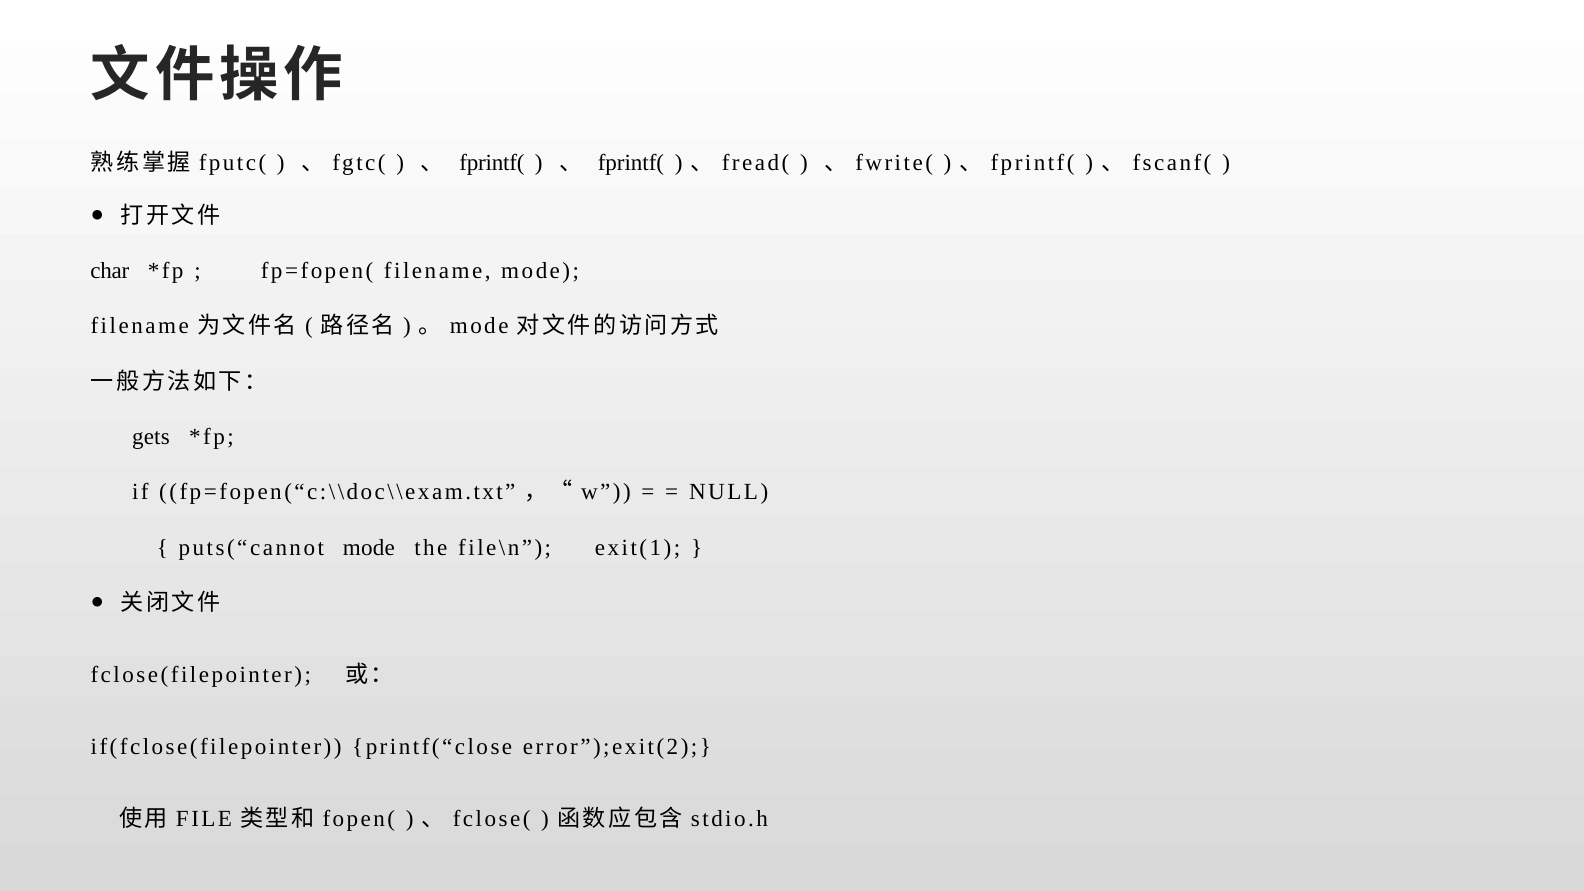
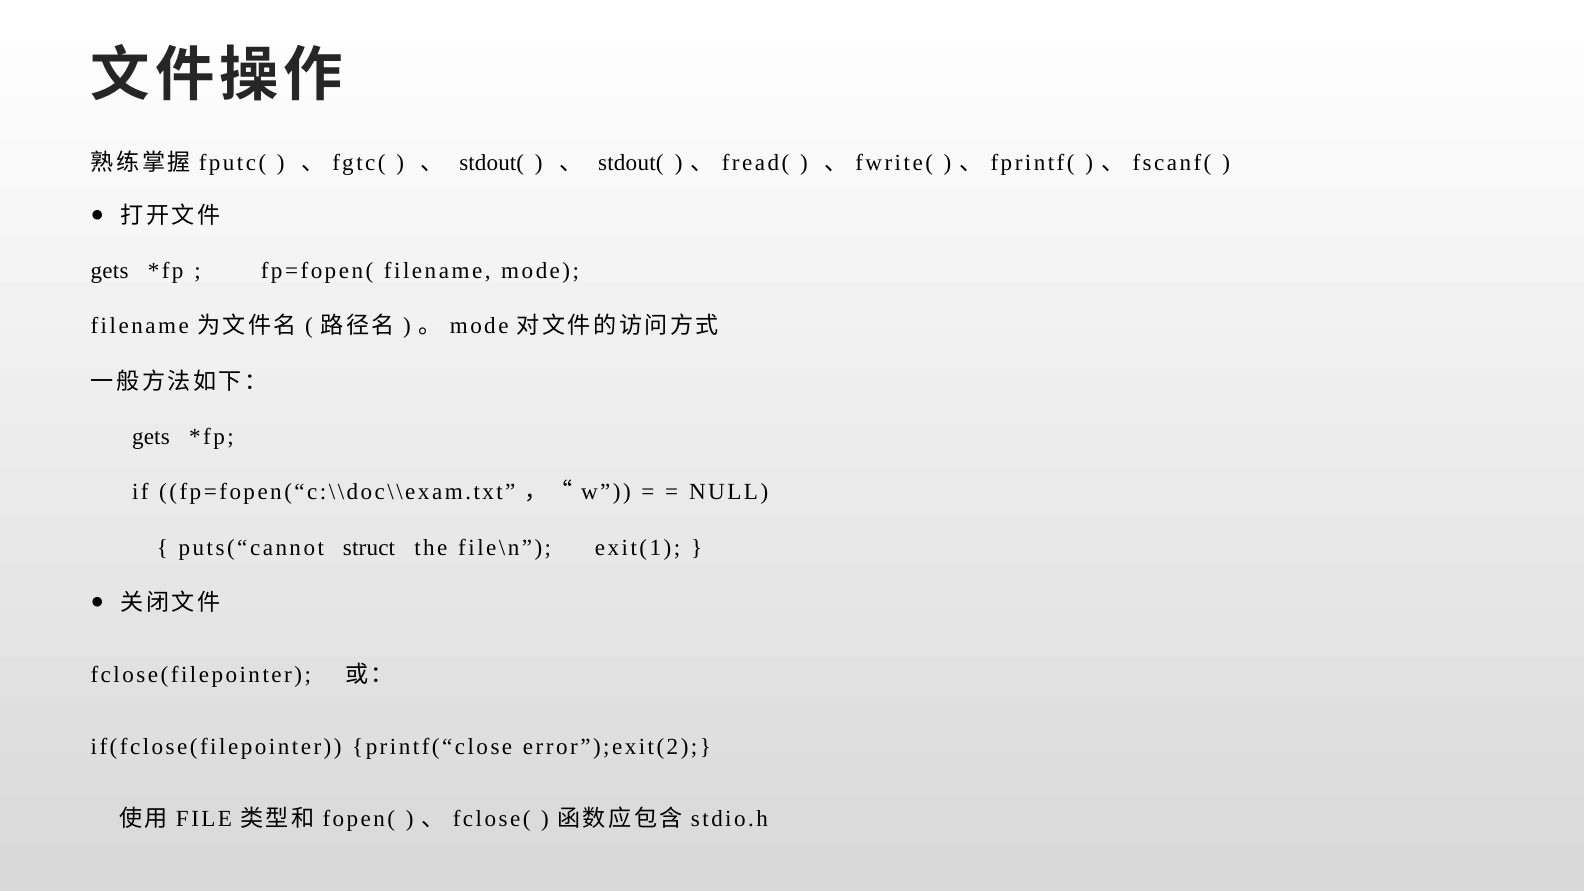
fprintf( at (492, 163): fprintf( -> stdout(
fprintf( at (631, 163): fprintf( -> stdout(
char at (110, 271): char -> gets
puts(“cannot mode: mode -> struct
